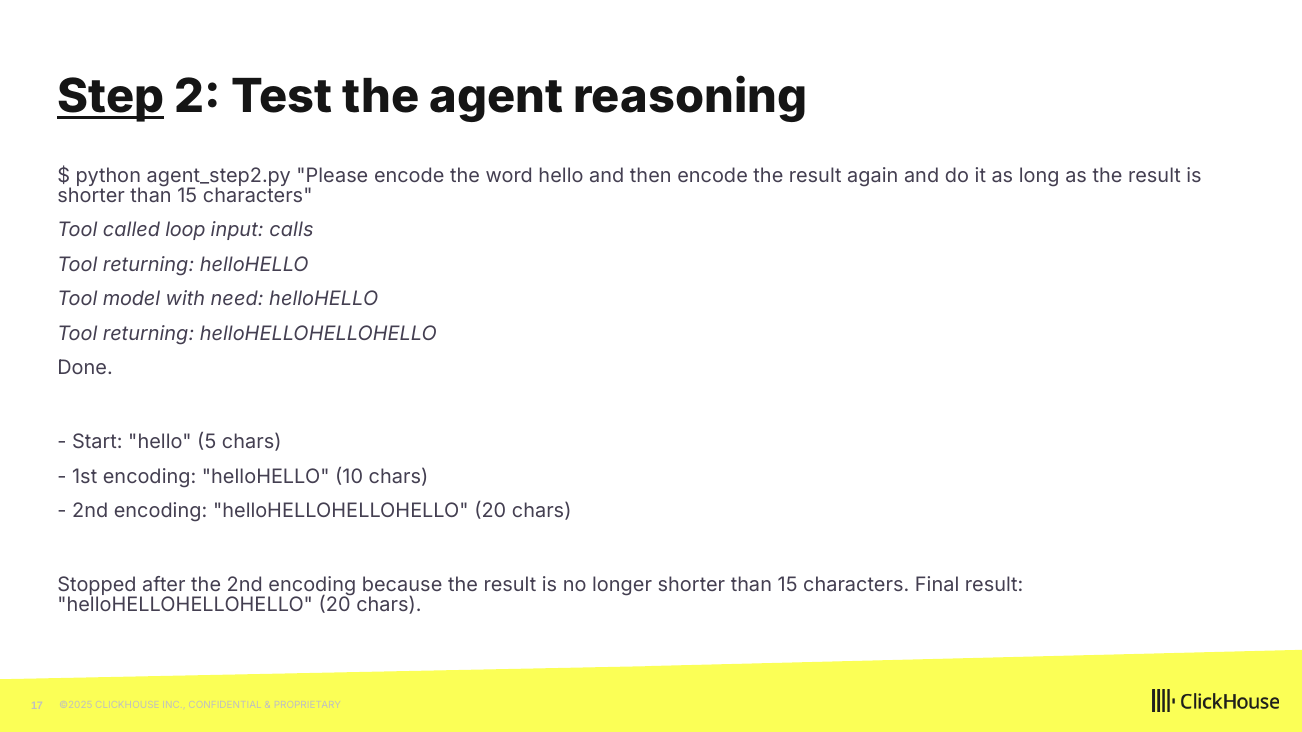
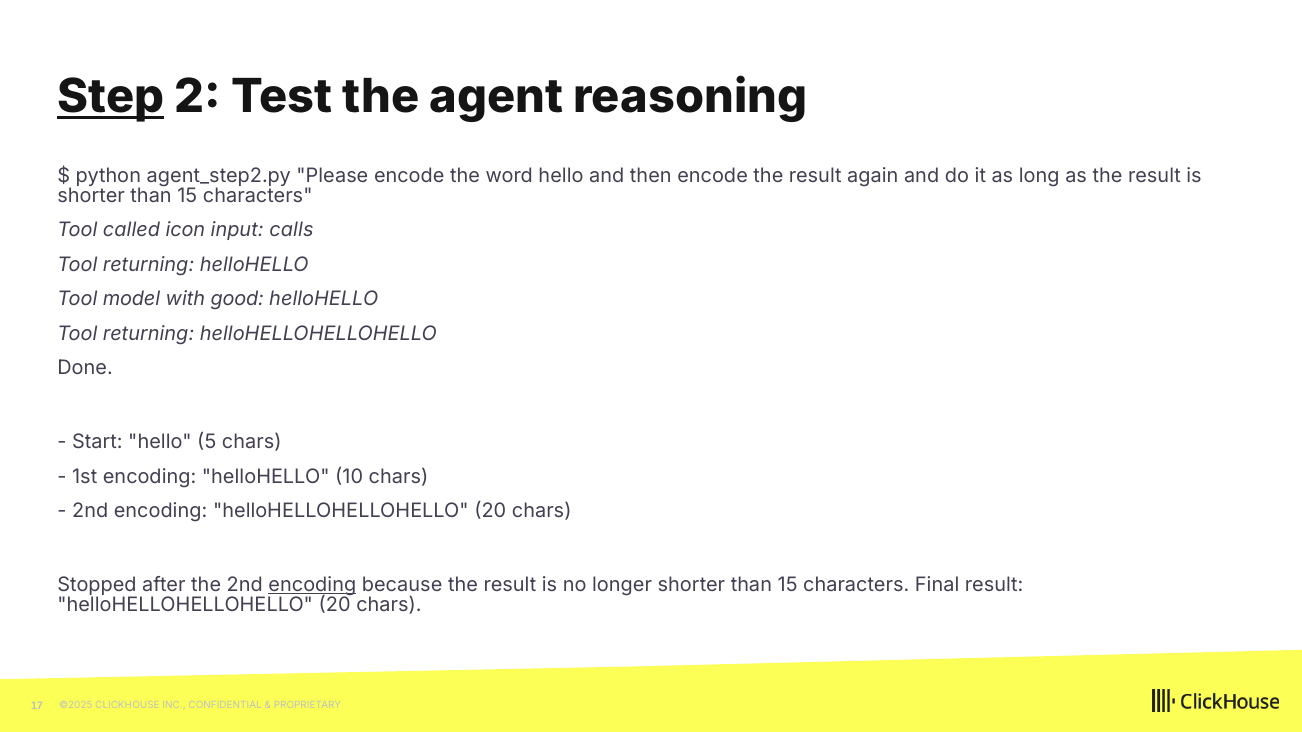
loop: loop -> icon
need: need -> good
encoding at (312, 585) underline: none -> present
